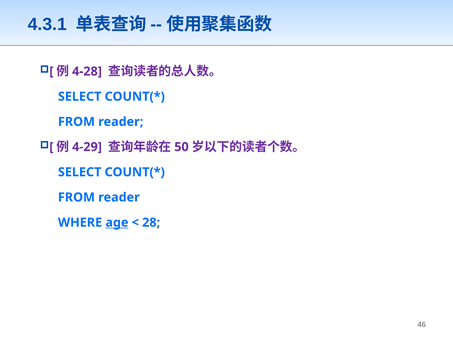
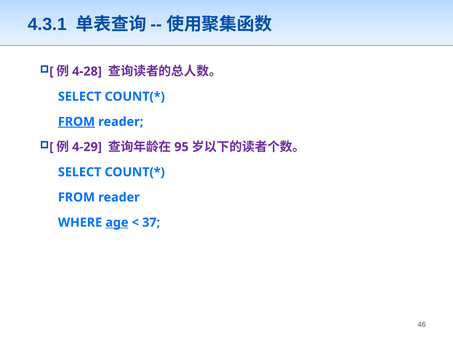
FROM at (76, 122) underline: none -> present
50: 50 -> 95
28: 28 -> 37
